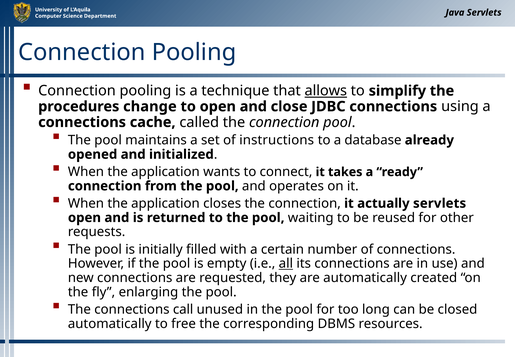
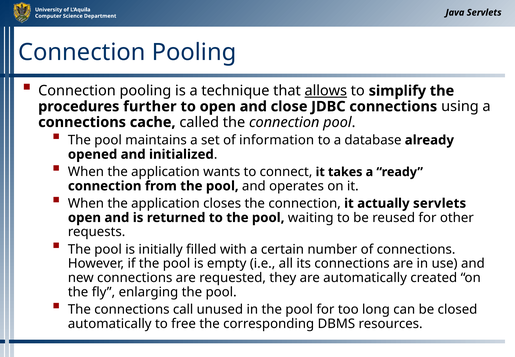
change: change -> further
instructions: instructions -> information
all underline: present -> none
